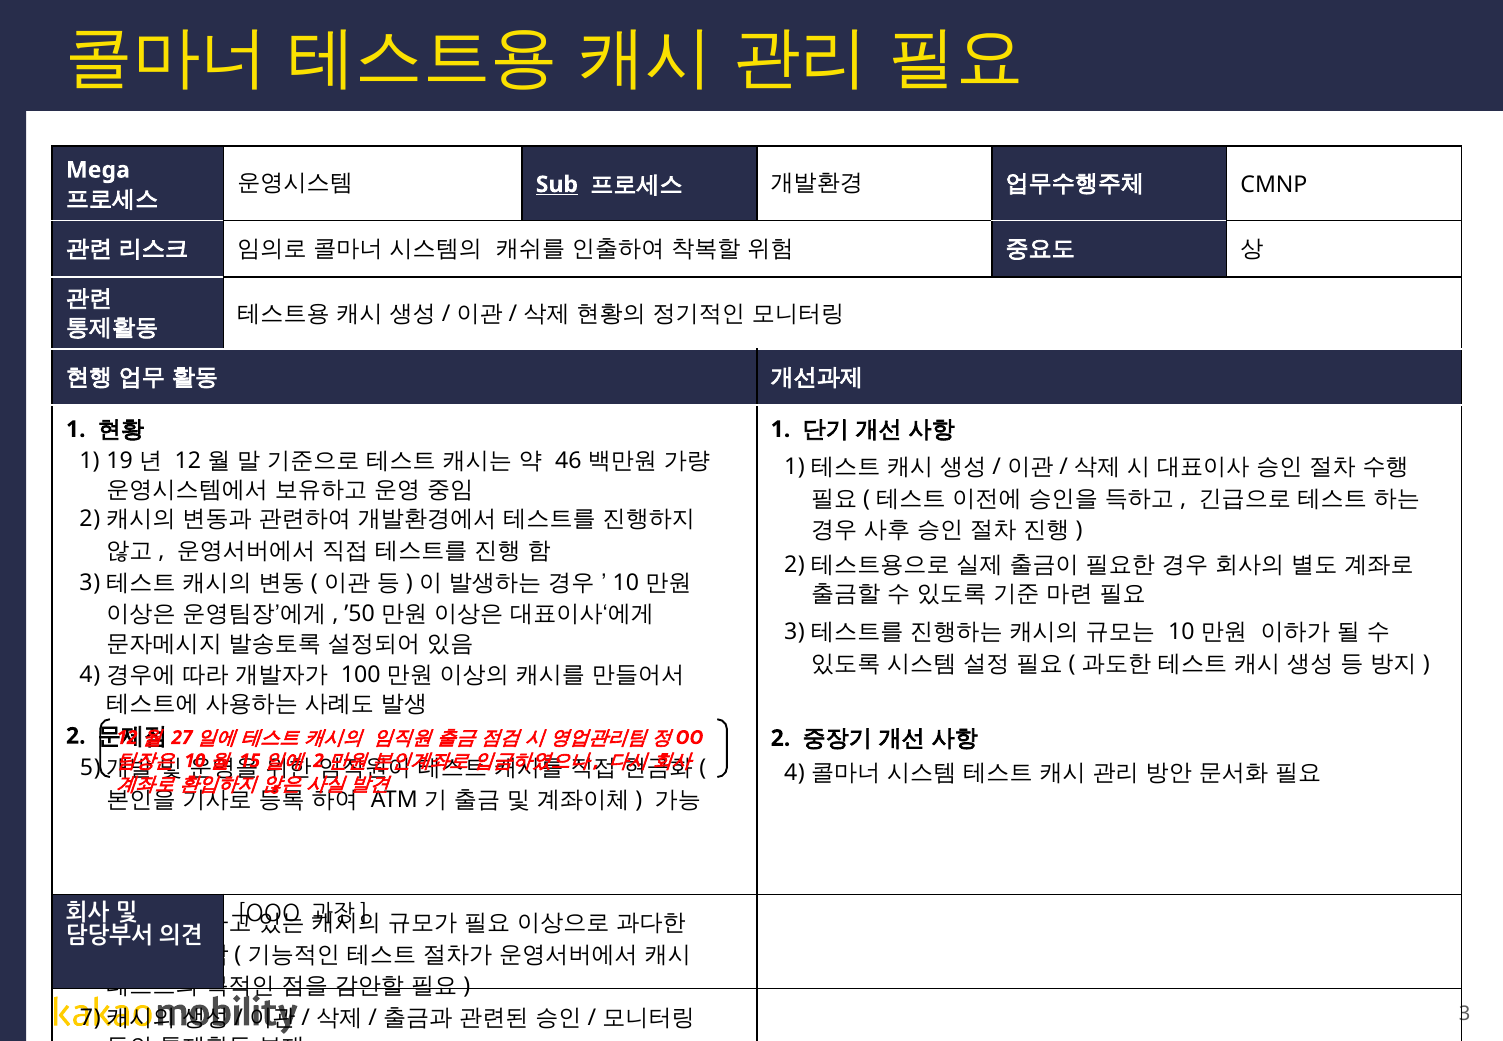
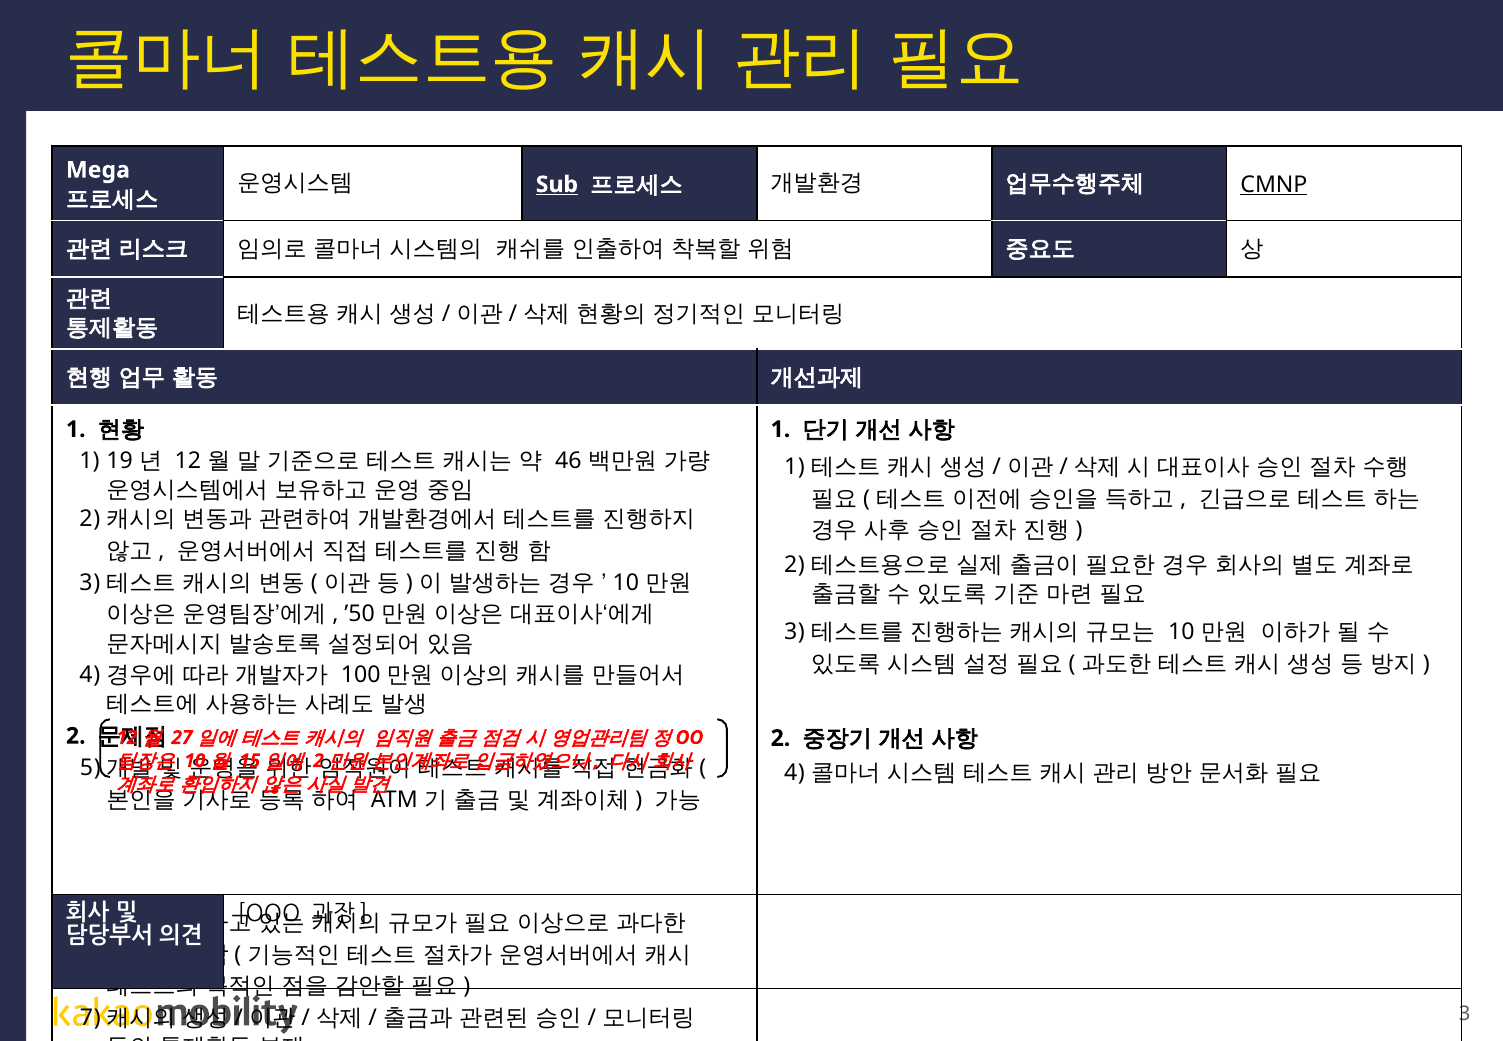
CMNP underline: none -> present
